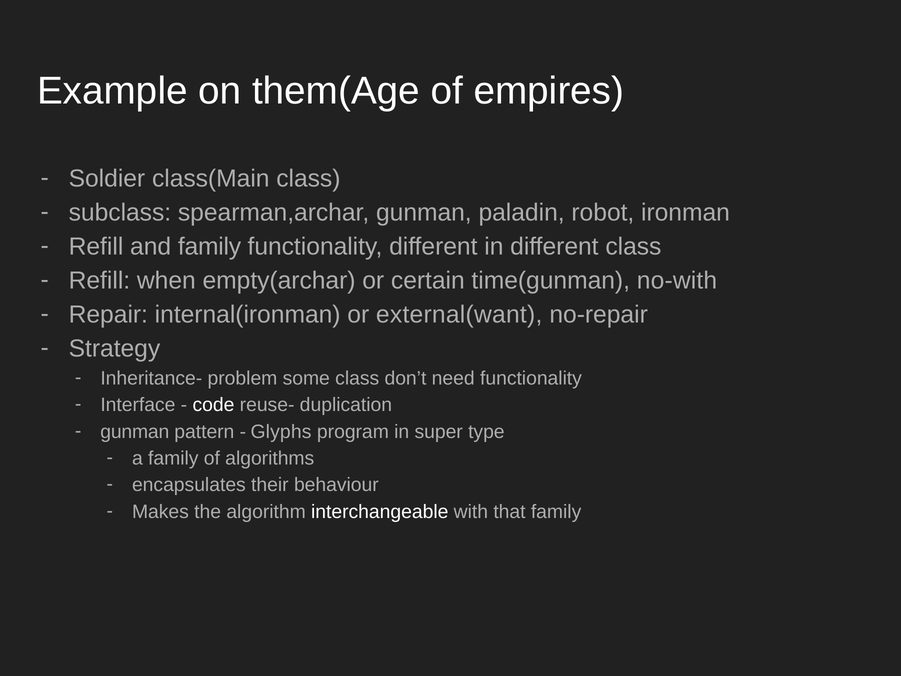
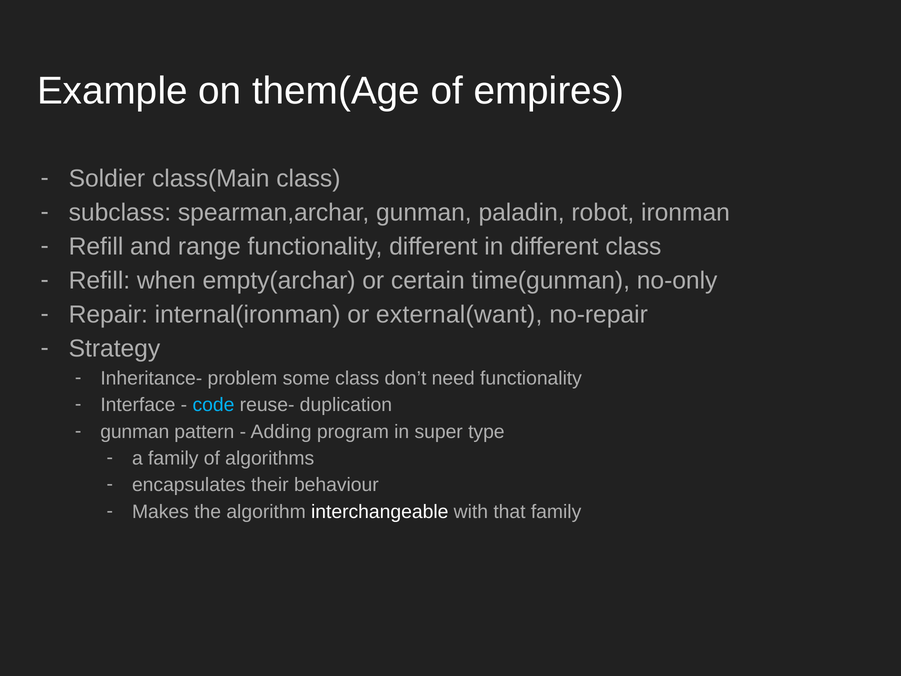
and family: family -> range
no-with: no-with -> no-only
code colour: white -> light blue
Glyphs: Glyphs -> Adding
